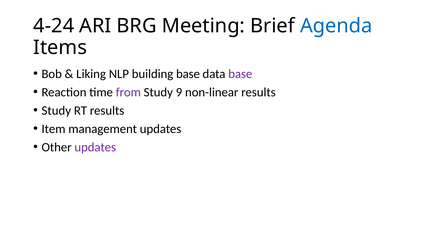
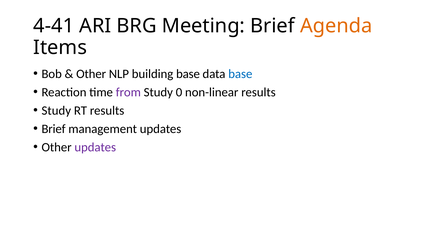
4-24: 4-24 -> 4-41
Agenda colour: blue -> orange
Liking at (91, 74): Liking -> Other
base at (240, 74) colour: purple -> blue
9: 9 -> 0
Item at (53, 129): Item -> Brief
